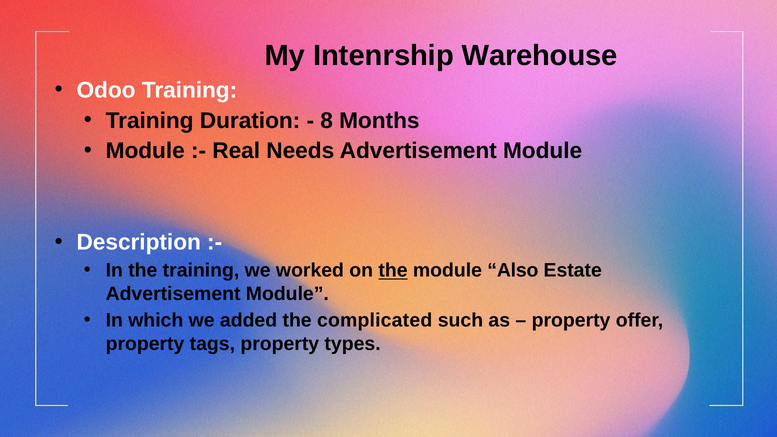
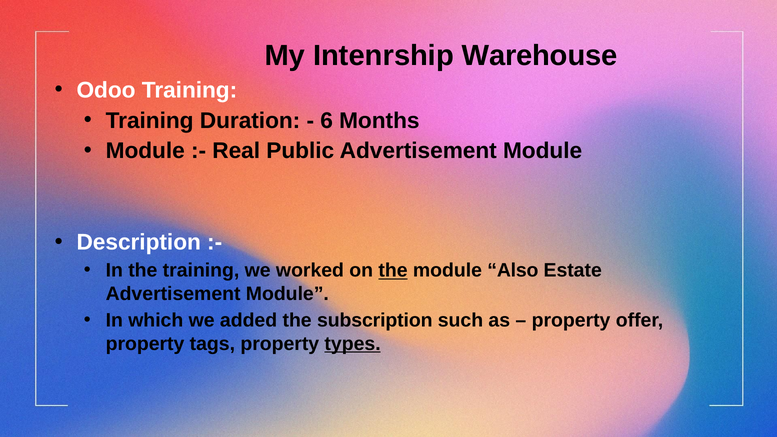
8: 8 -> 6
Needs: Needs -> Public
complicated: complicated -> subscription
types underline: none -> present
